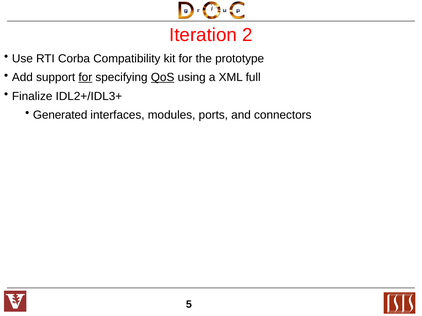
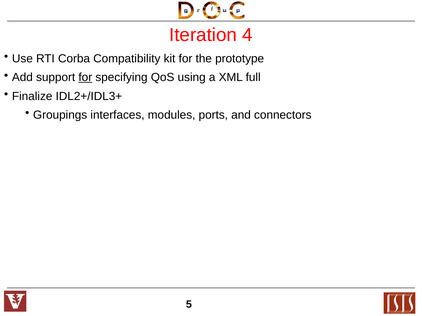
2: 2 -> 4
QoS underline: present -> none
Generated: Generated -> Groupings
